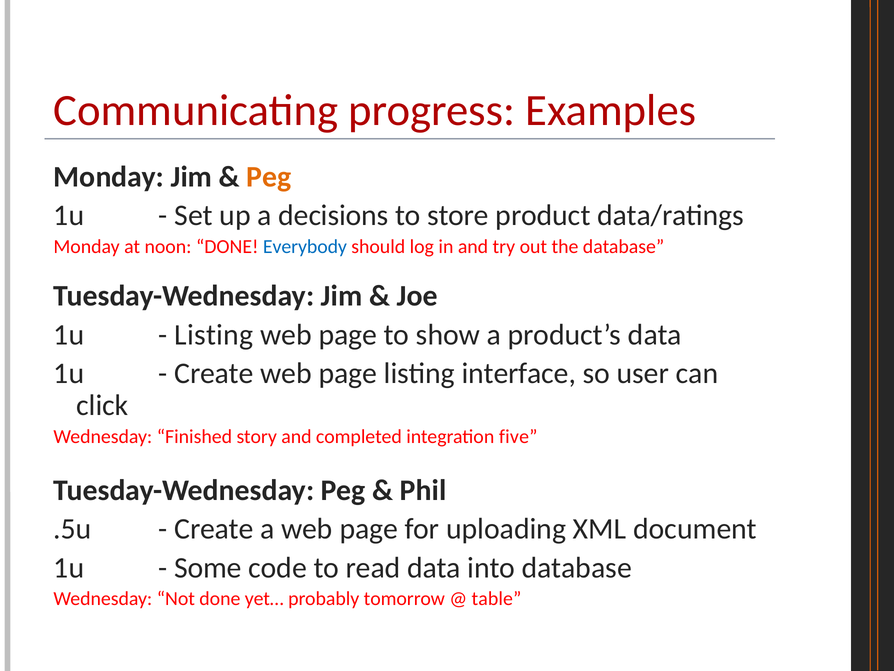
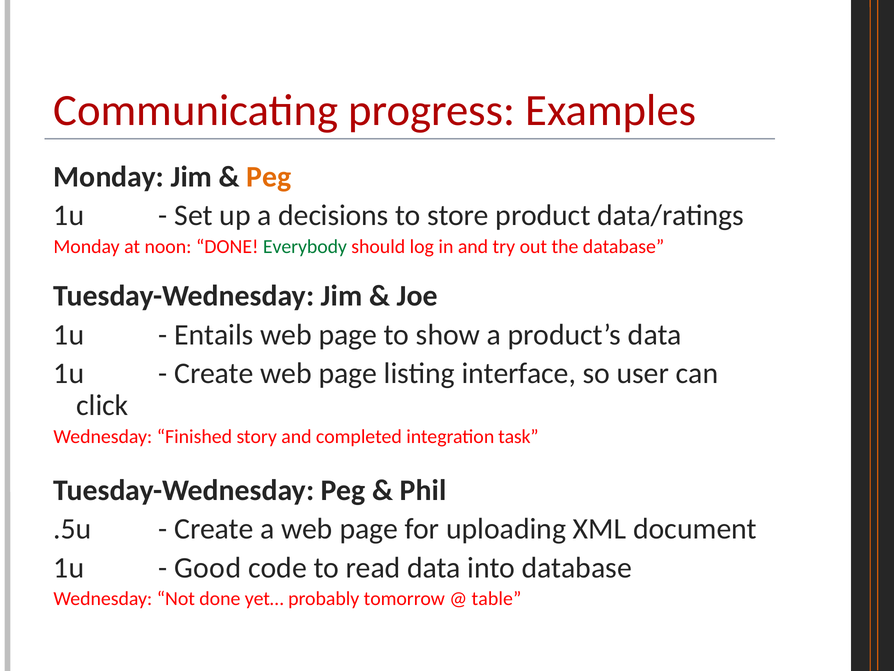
Everybody colour: blue -> green
Listing at (214, 334): Listing -> Entails
five: five -> task
Some: Some -> Good
